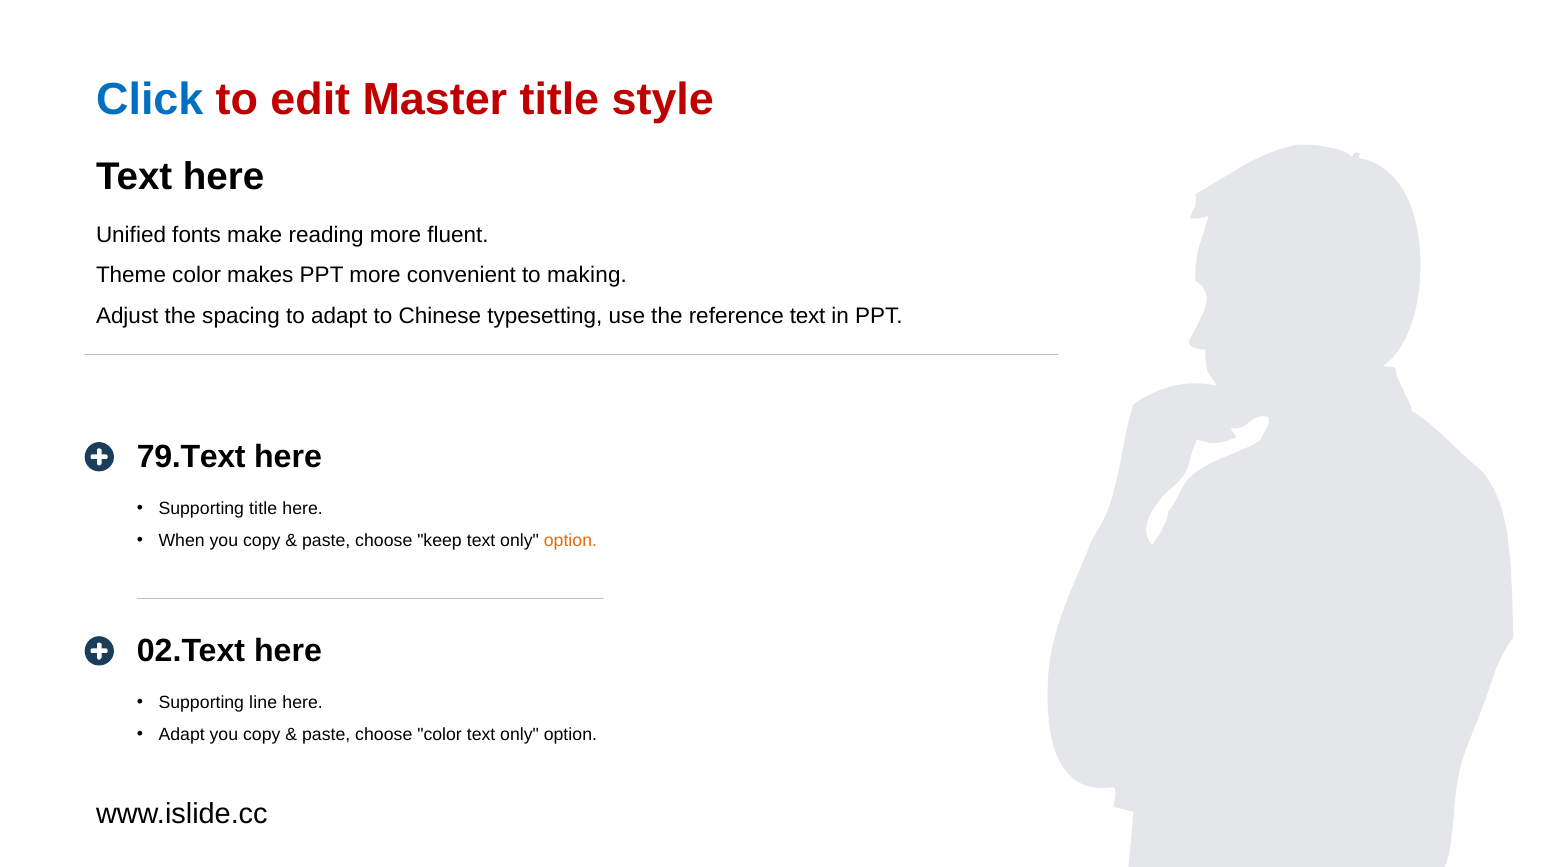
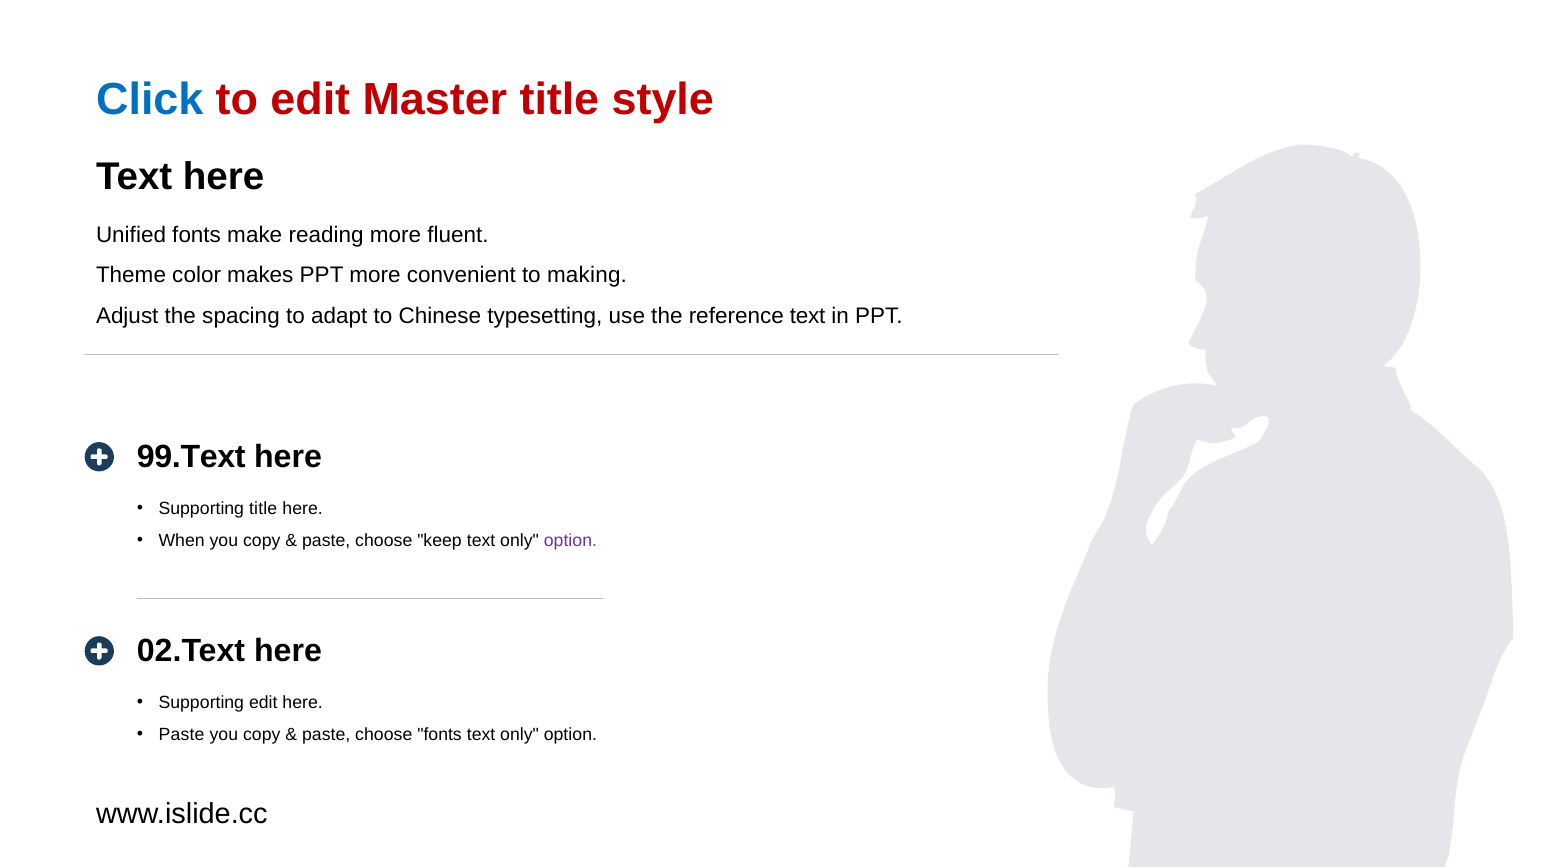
79.Text: 79.Text -> 99.Text
option at (570, 540) colour: orange -> purple
Supporting line: line -> edit
Adapt at (182, 734): Adapt -> Paste
choose color: color -> fonts
